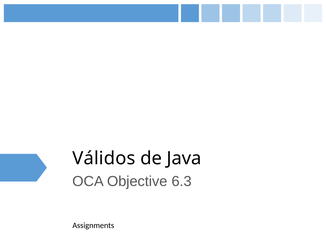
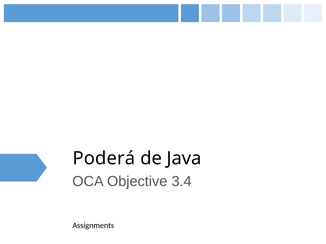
Válidos: Válidos -> Poderá
6.3: 6.3 -> 3.4
